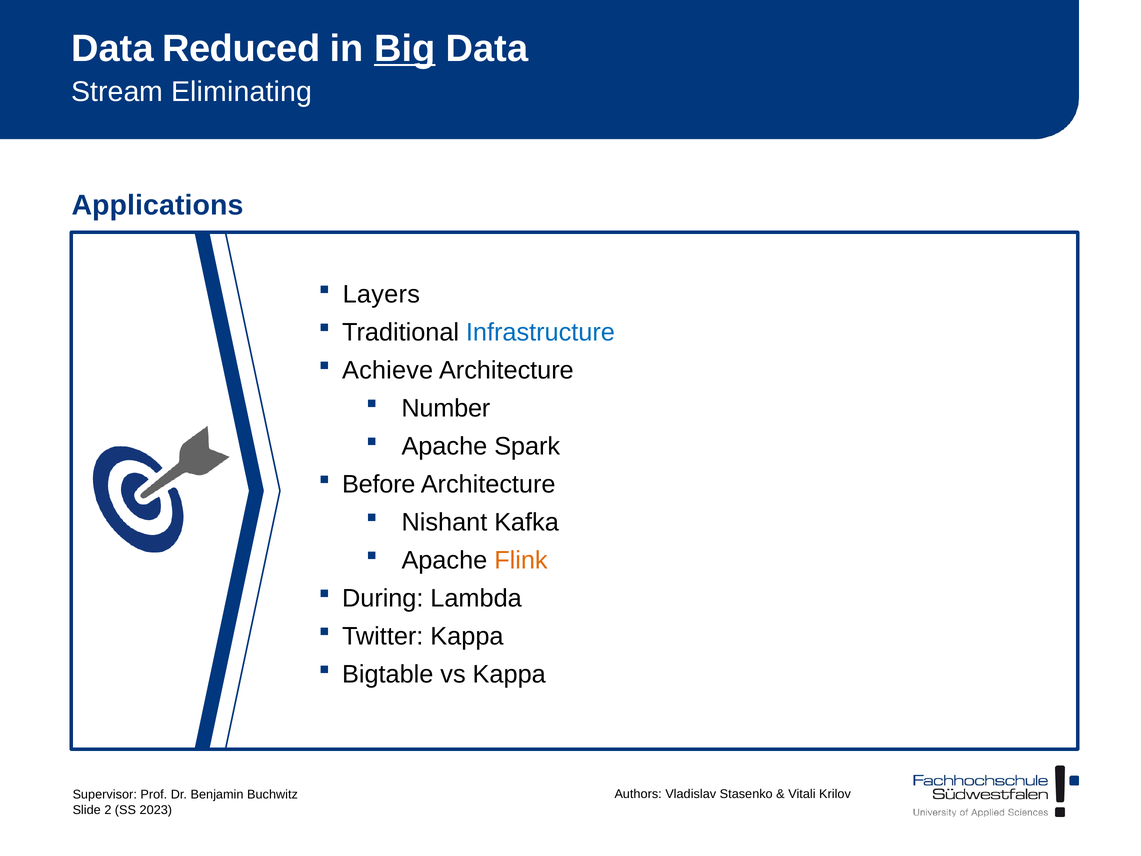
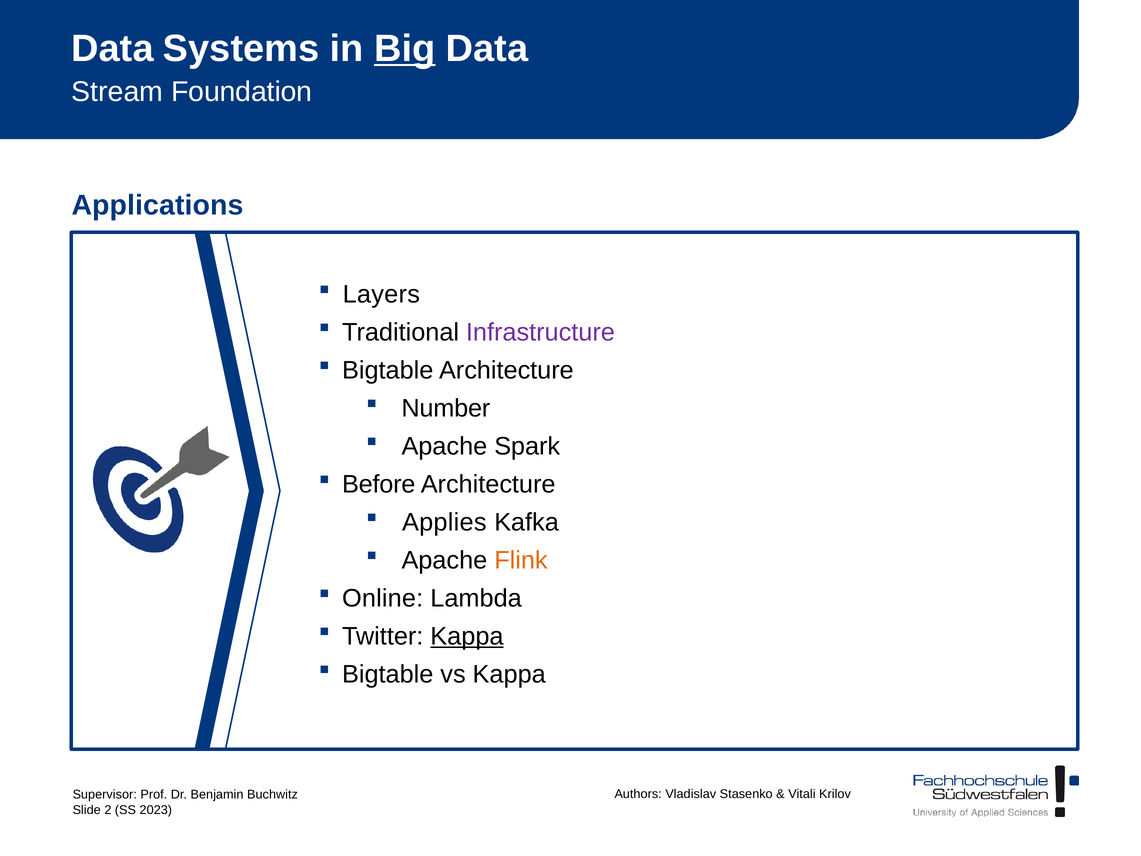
Reduced: Reduced -> Systems
Eliminating: Eliminating -> Foundation
Infrastructure colour: blue -> purple
Achieve at (388, 370): Achieve -> Bigtable
Nishant: Nishant -> Applies
During: During -> Online
Kappa at (467, 636) underline: none -> present
